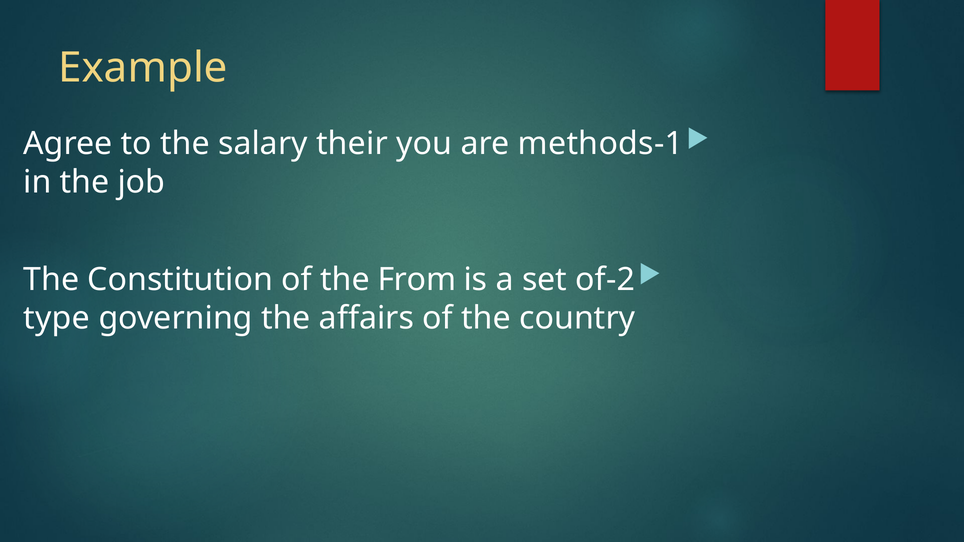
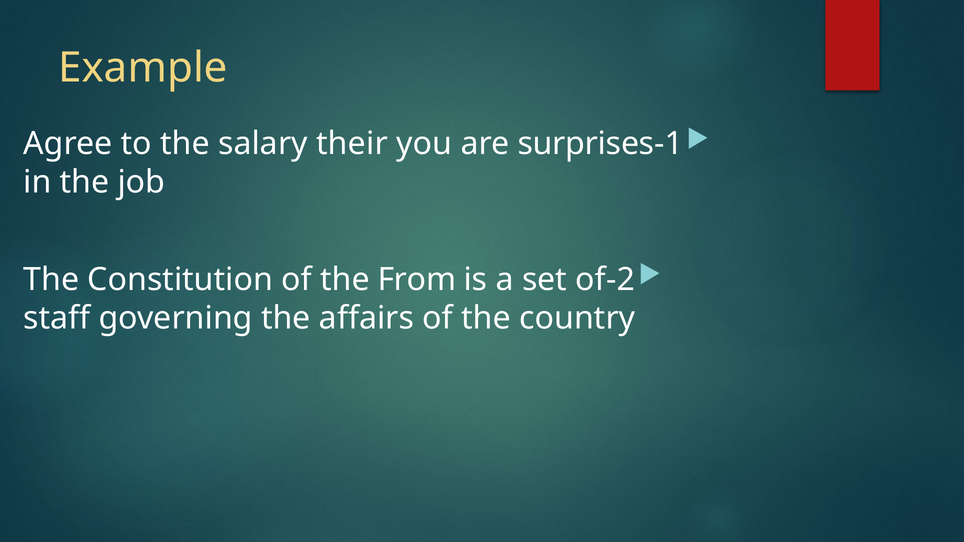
methods: methods -> surprises
type: type -> staff
